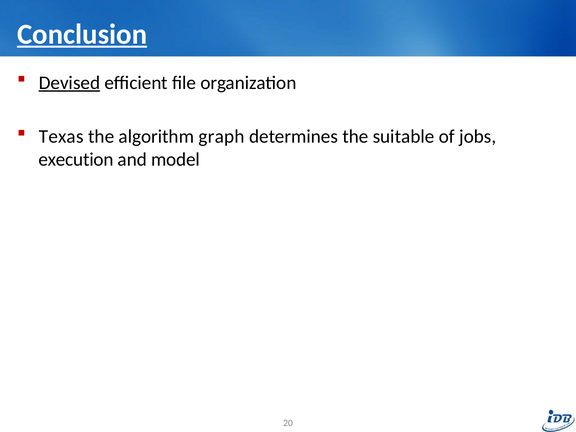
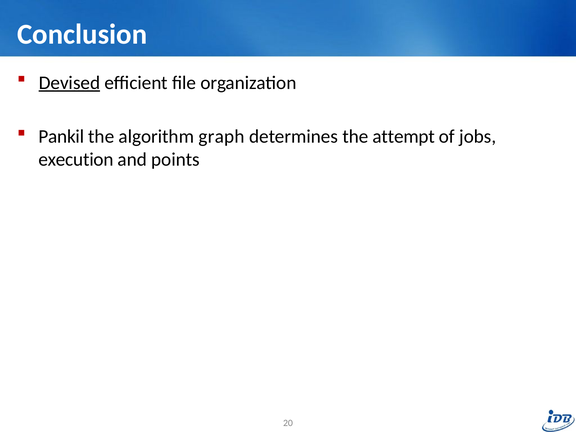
Conclusion underline: present -> none
Texas: Texas -> Pankil
suitable: suitable -> attempt
model: model -> points
